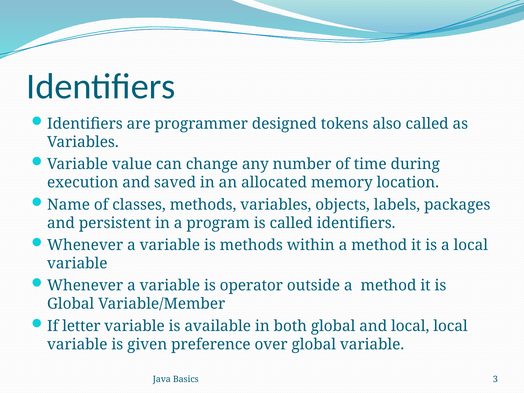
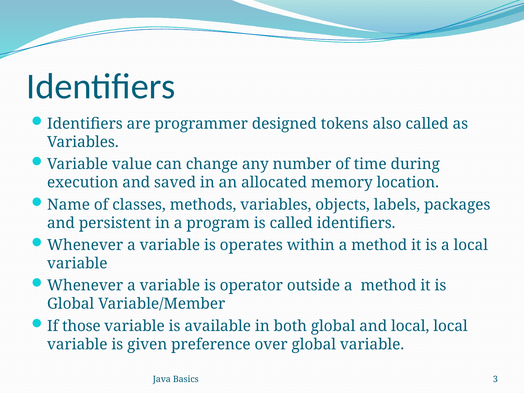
is methods: methods -> operates
letter: letter -> those
